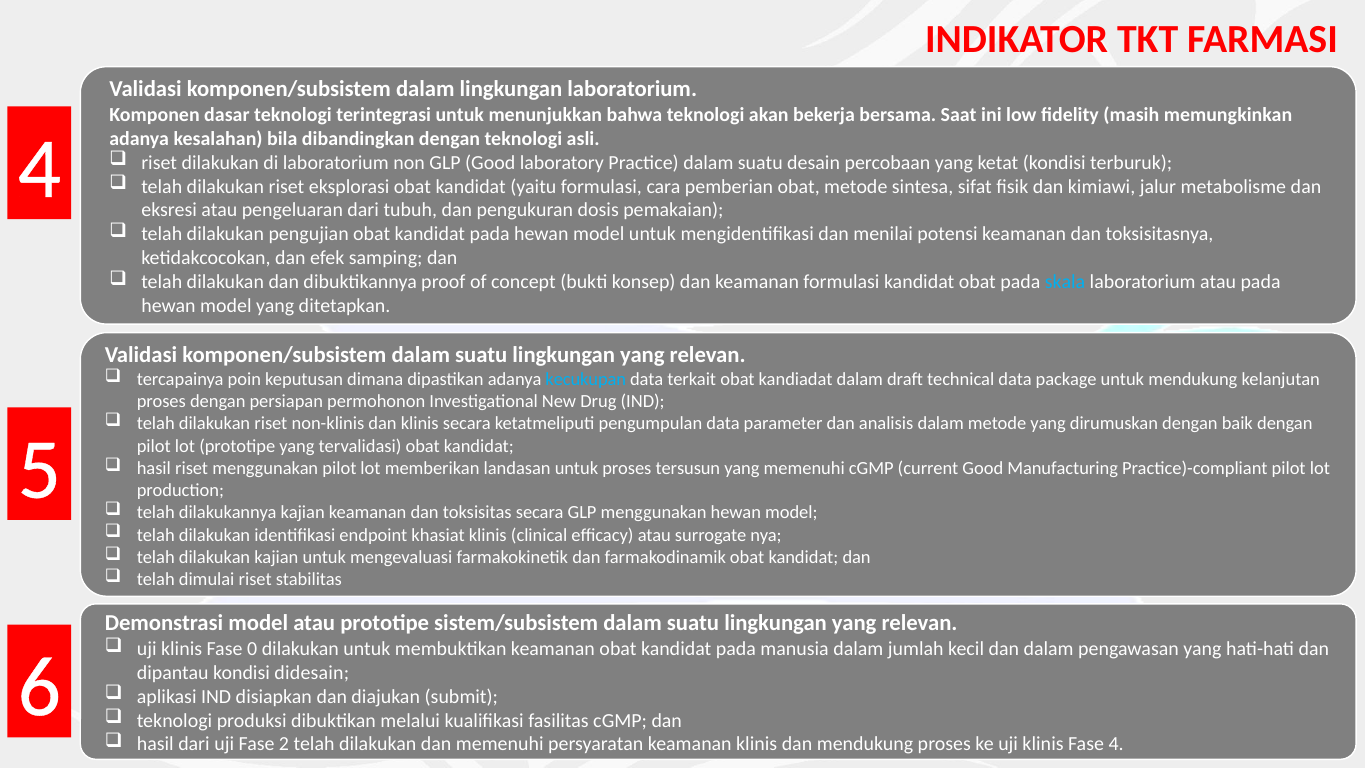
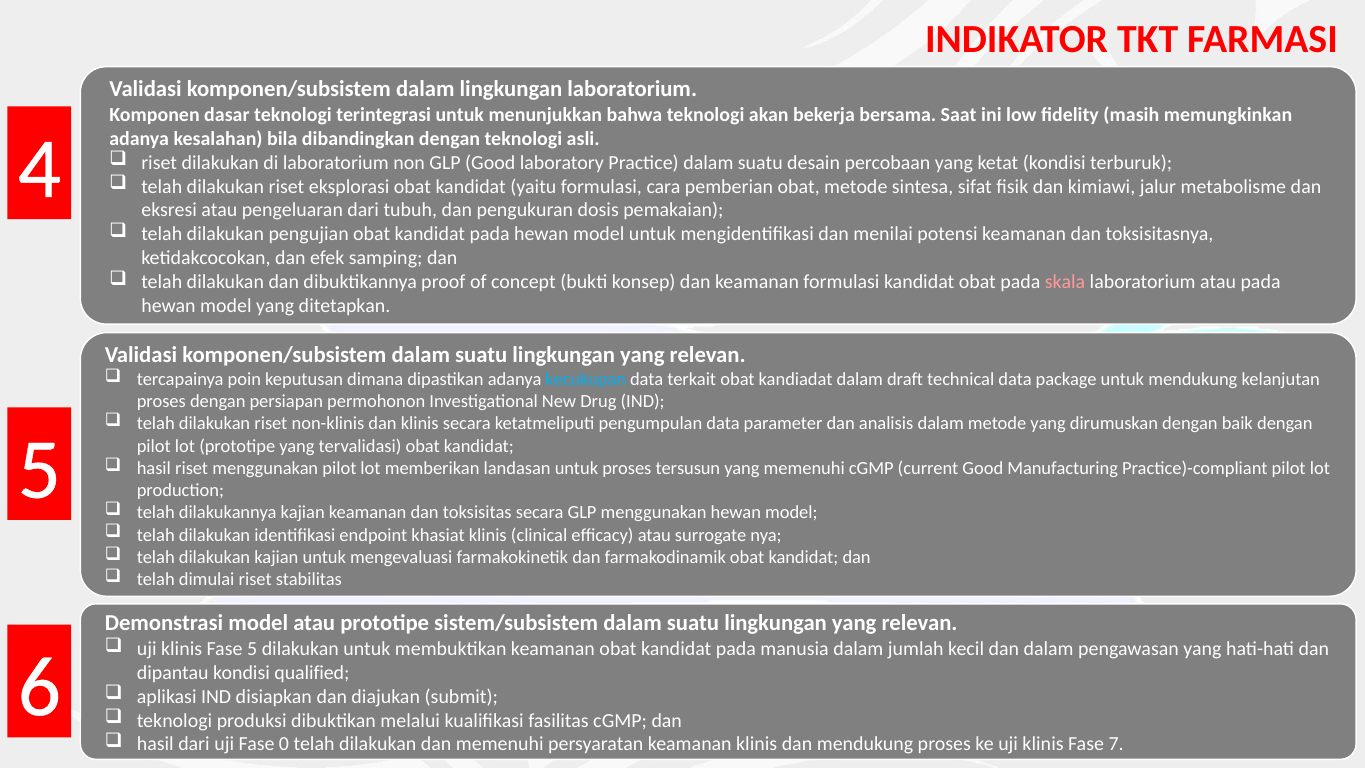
skala colour: light blue -> pink
Fase 0: 0 -> 5
didesain: didesain -> qualified
2: 2 -> 0
Fase 4: 4 -> 7
